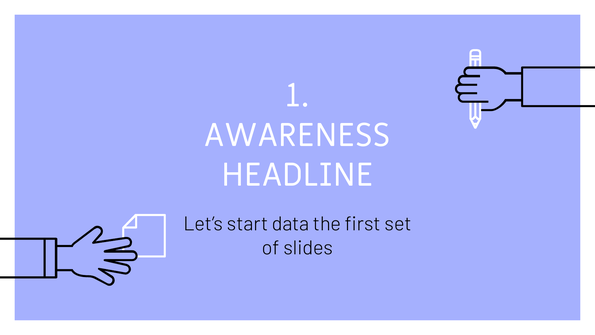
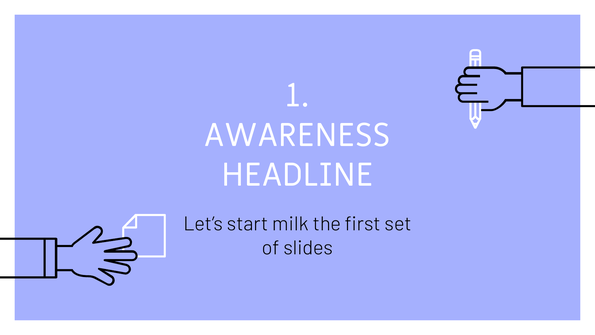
data: data -> milk
